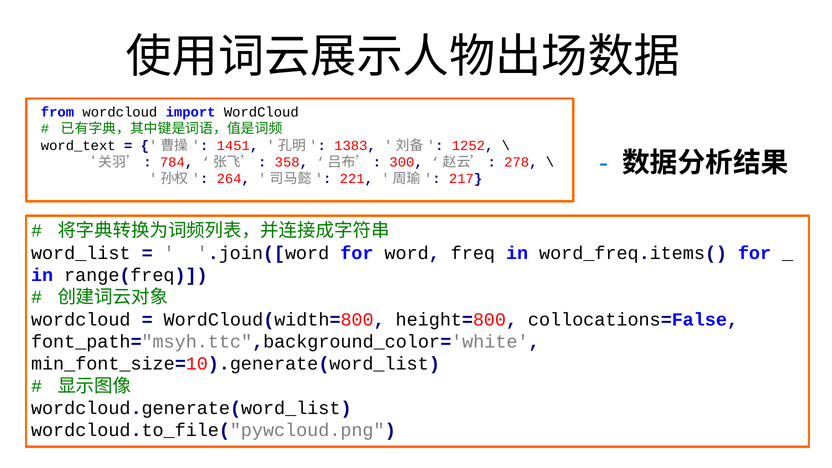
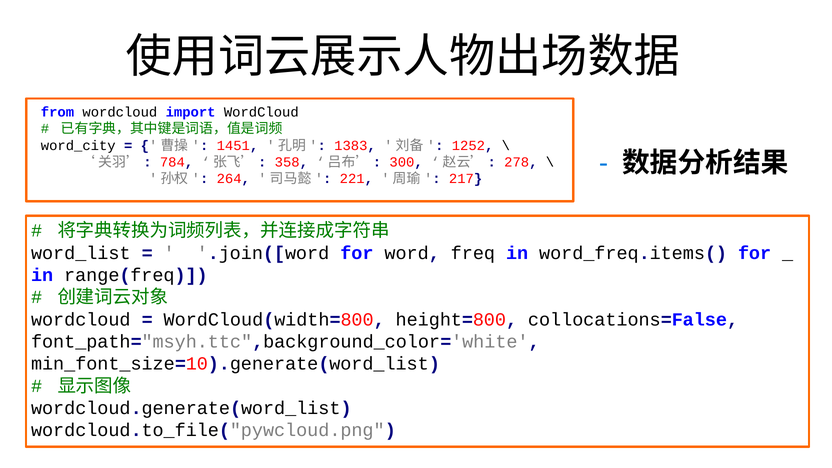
word_text: word_text -> word_city
